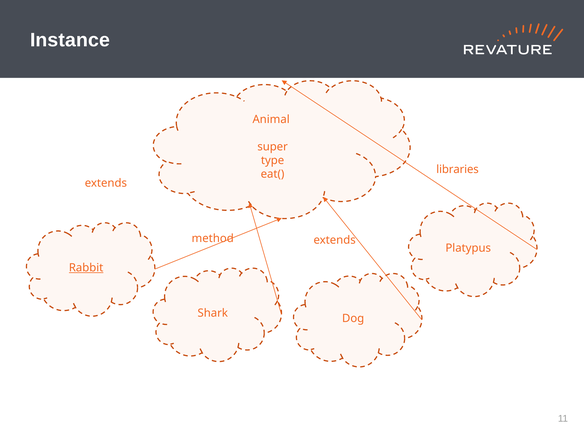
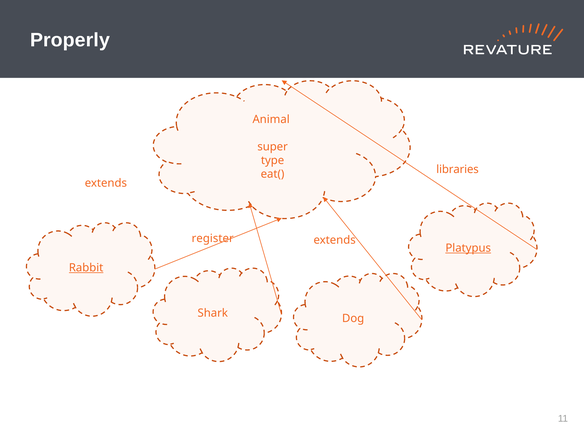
Instance: Instance -> Properly
method: method -> register
Platypus underline: none -> present
